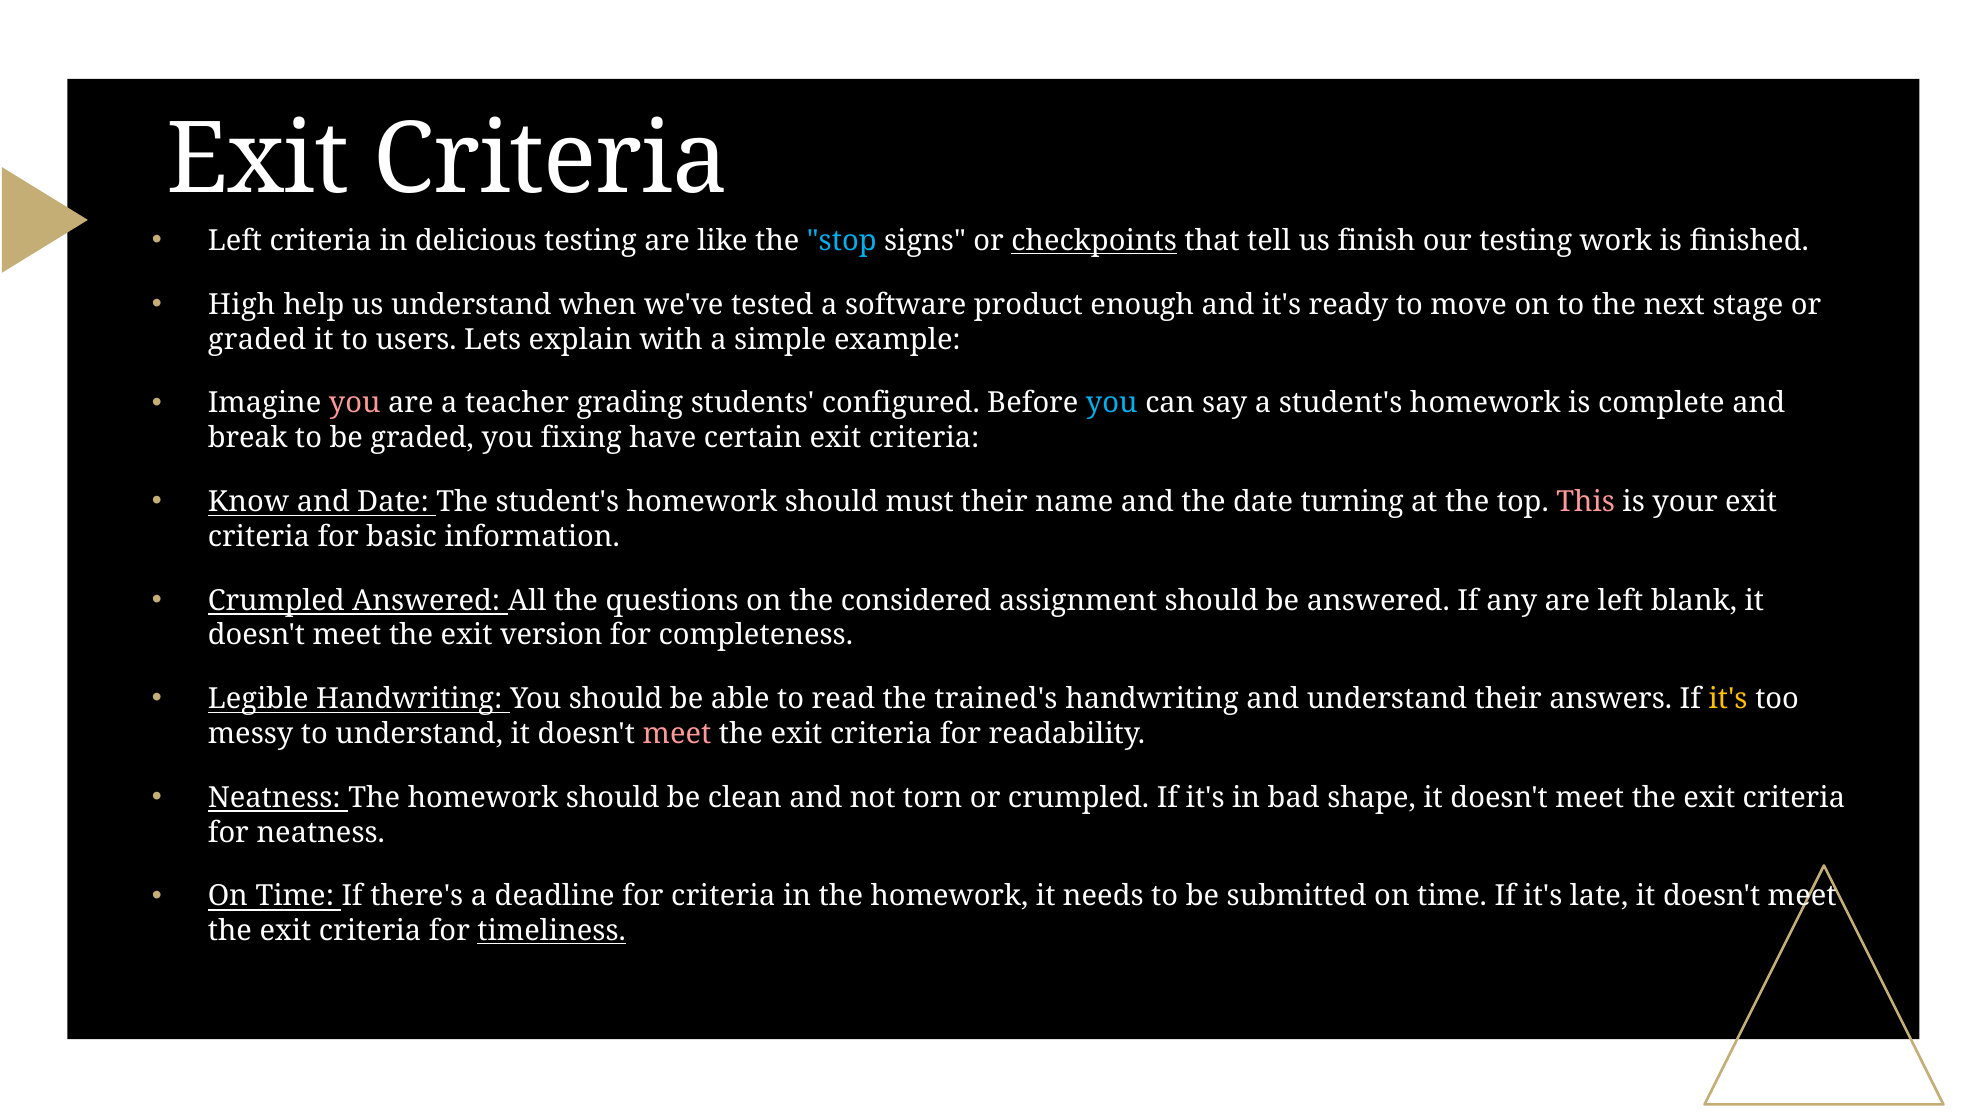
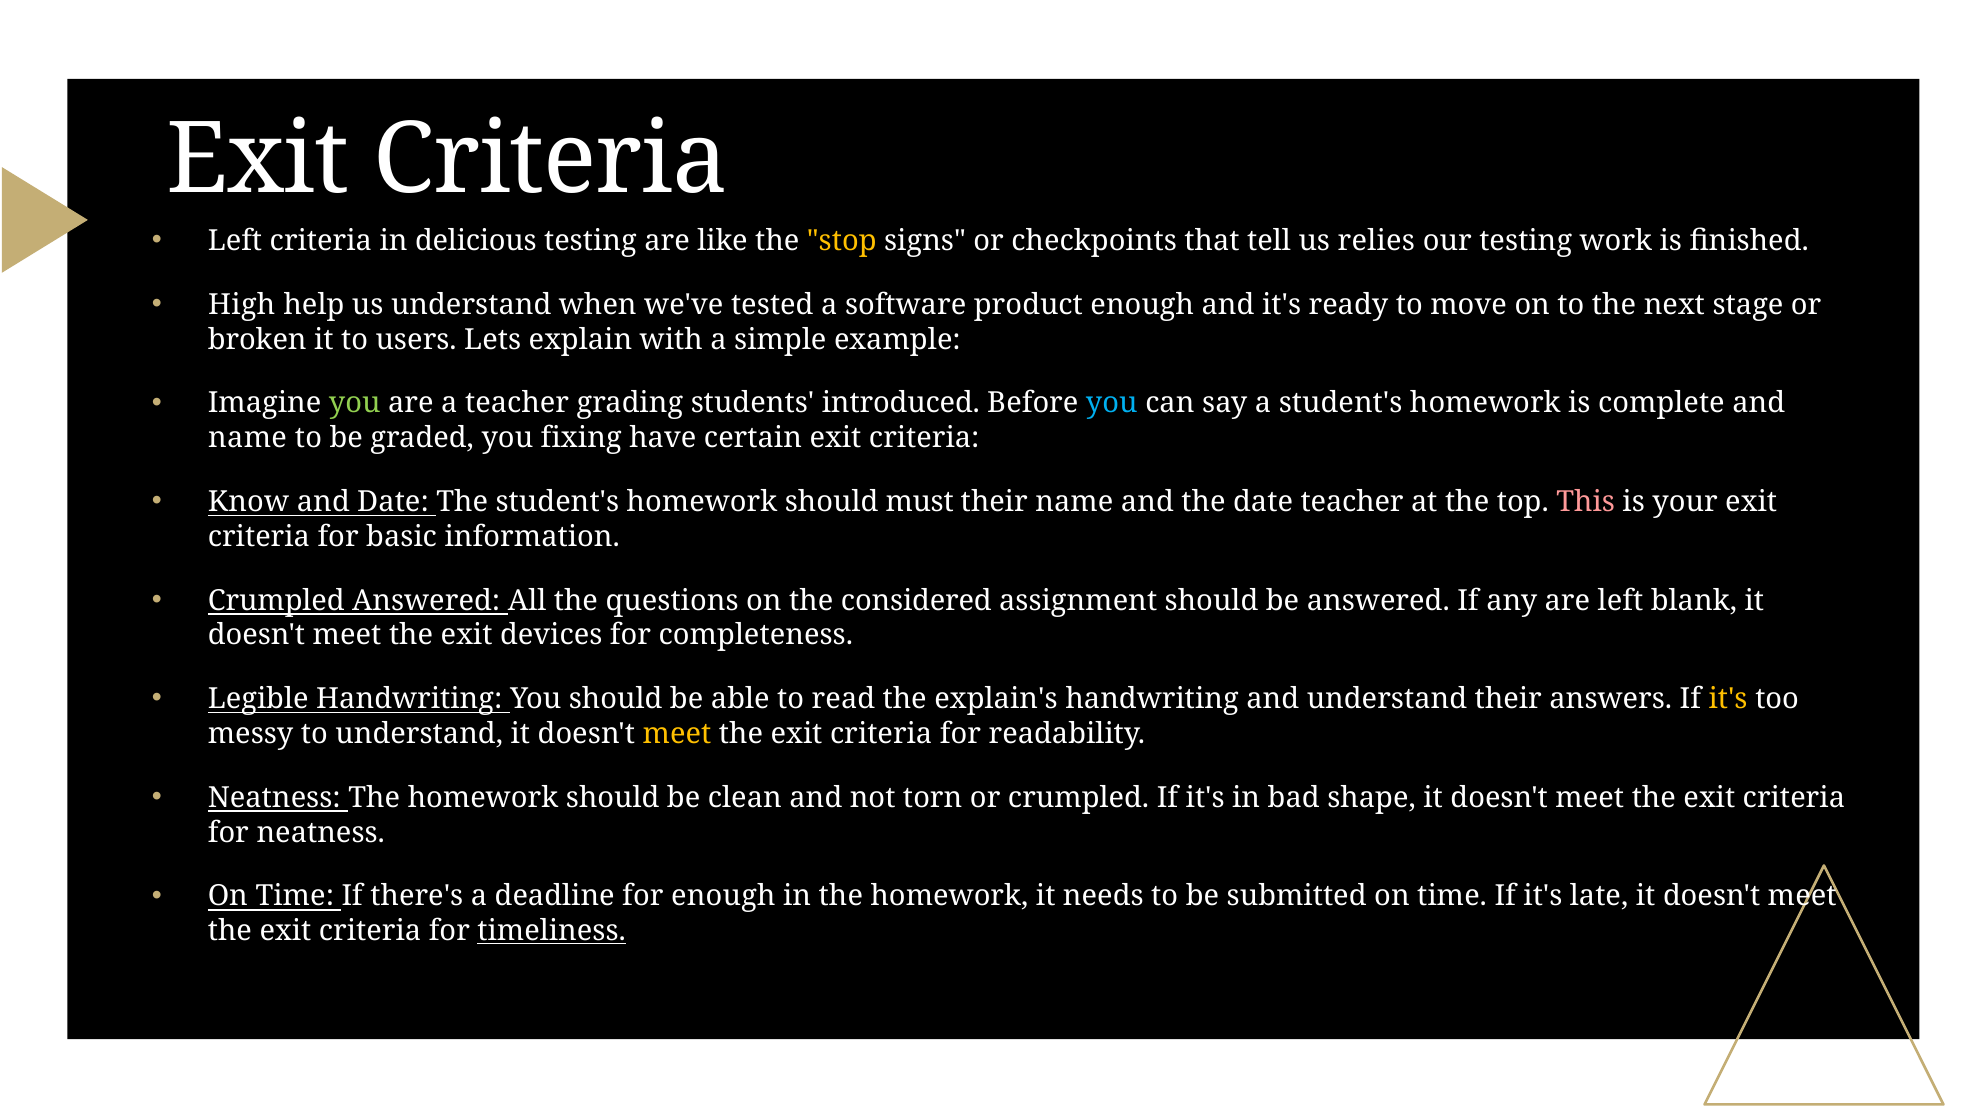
stop colour: light blue -> yellow
checkpoints underline: present -> none
finish: finish -> relies
graded at (257, 339): graded -> broken
you at (355, 403) colour: pink -> light green
configured: configured -> introduced
break at (248, 438): break -> name
date turning: turning -> teacher
version: version -> devices
trained's: trained's -> explain's
meet at (677, 734) colour: pink -> yellow
for criteria: criteria -> enough
